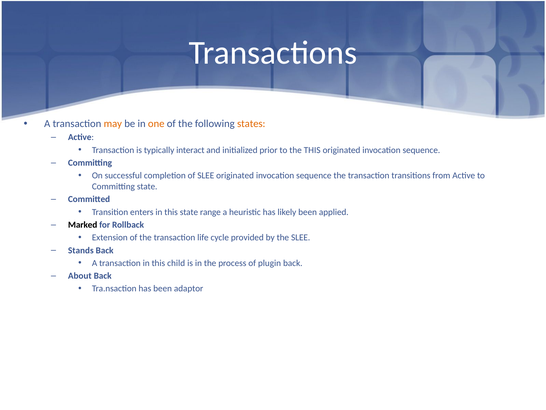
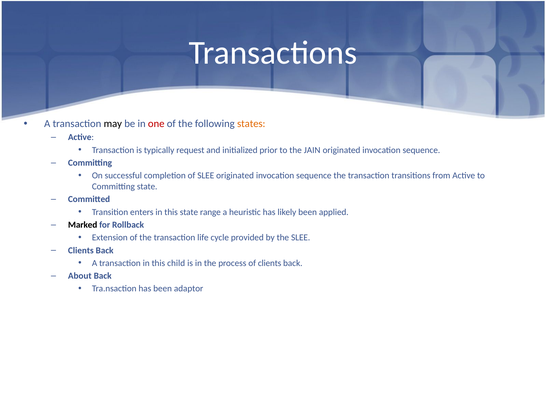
may colour: orange -> black
one colour: orange -> red
interact: interact -> request
the THIS: THIS -> JAIN
Stands at (81, 250): Stands -> Clients
of plugin: plugin -> clients
